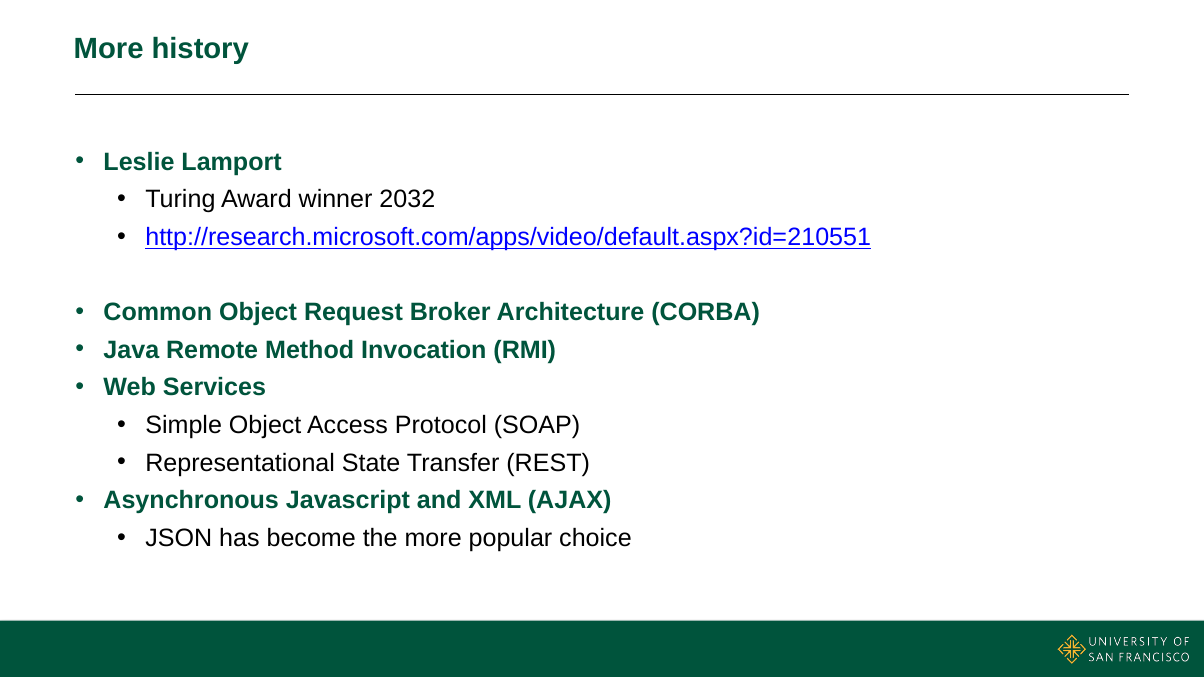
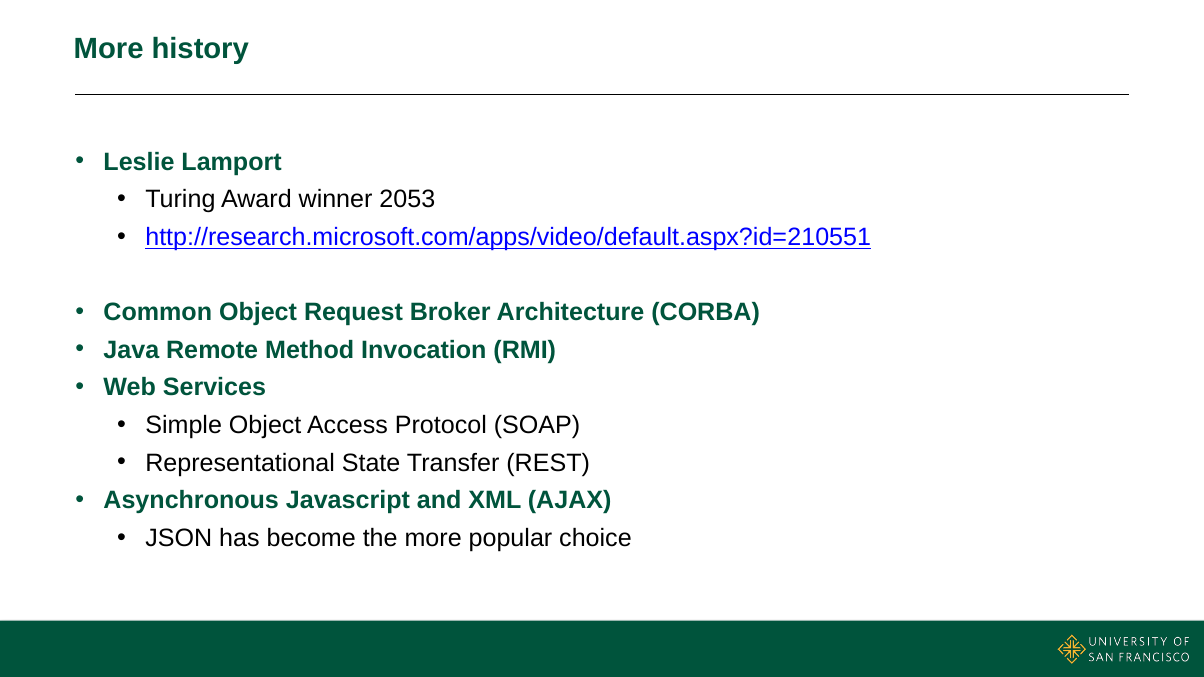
2032: 2032 -> 2053
